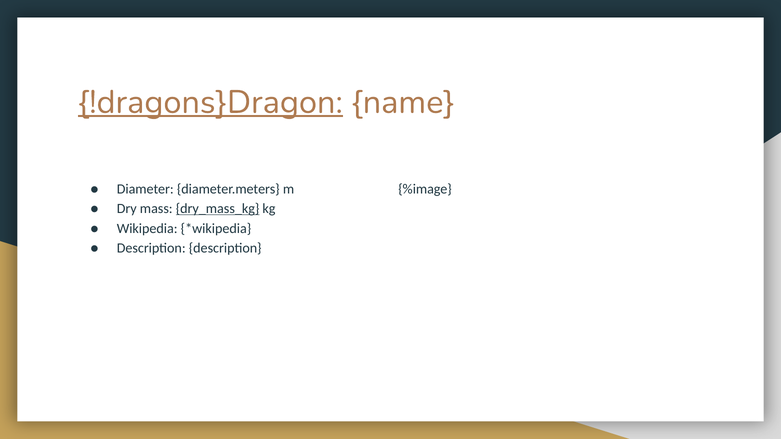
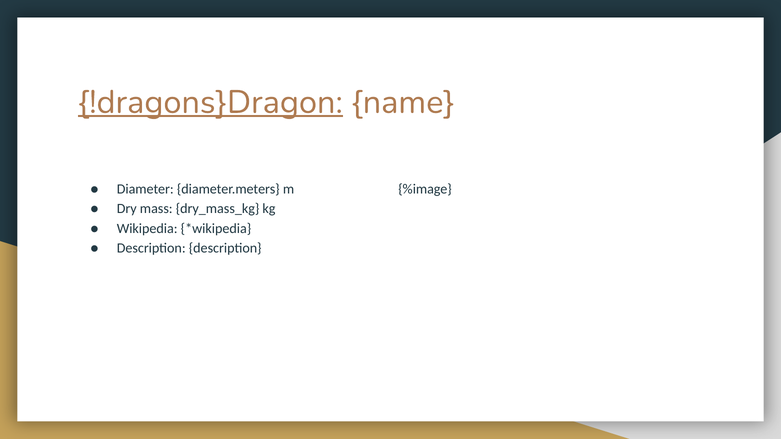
dry_mass_kg underline: present -> none
